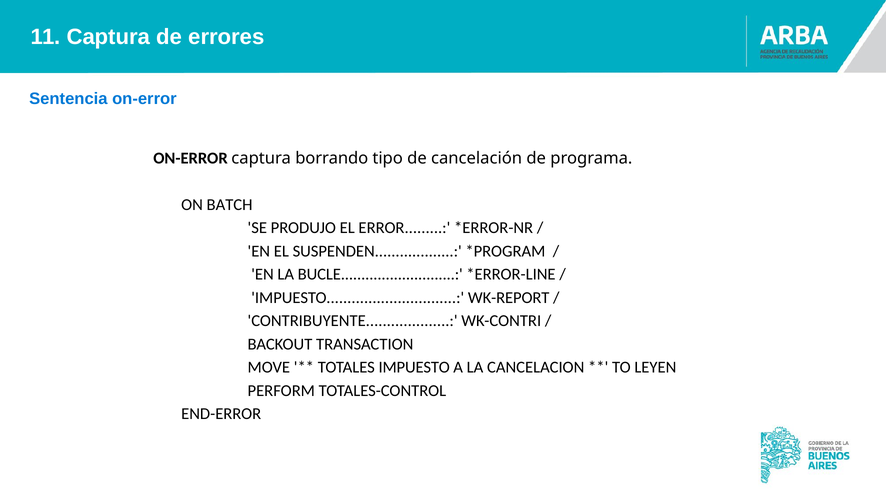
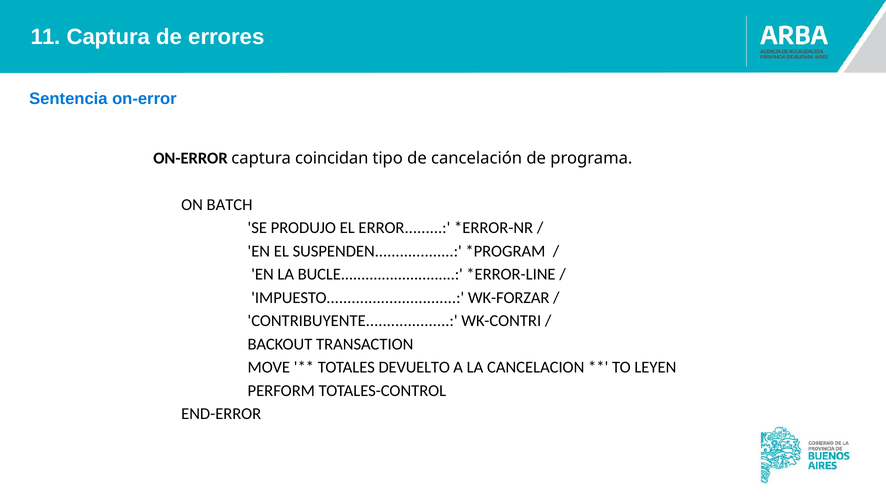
borrando: borrando -> coincidan
WK-REPORT: WK-REPORT -> WK-FORZAR
TOTALES IMPUESTO: IMPUESTO -> DEVUELTO
